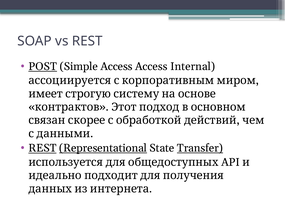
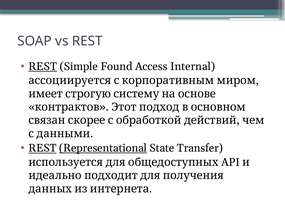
POST at (43, 66): POST -> REST
Simple Access: Access -> Found
Transfer underline: present -> none
